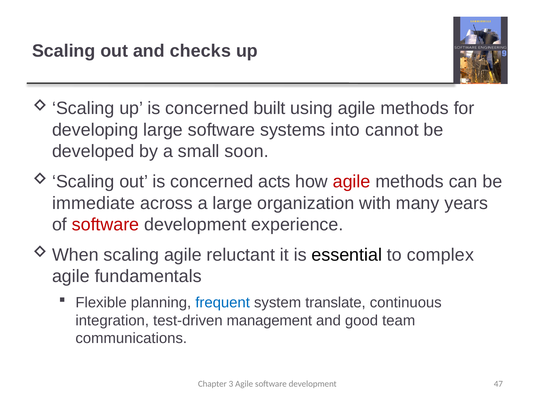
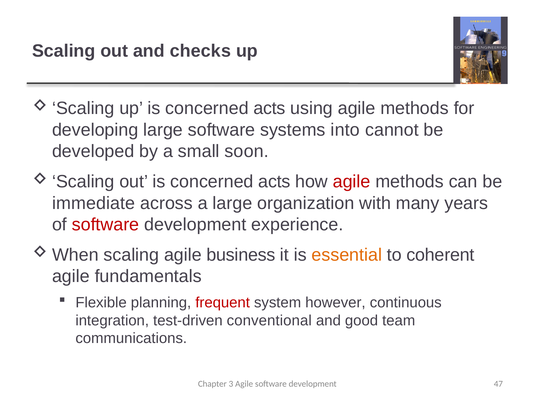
up is concerned built: built -> acts
reluctant: reluctant -> business
essential colour: black -> orange
complex: complex -> coherent
frequent colour: blue -> red
translate: translate -> however
management: management -> conventional
